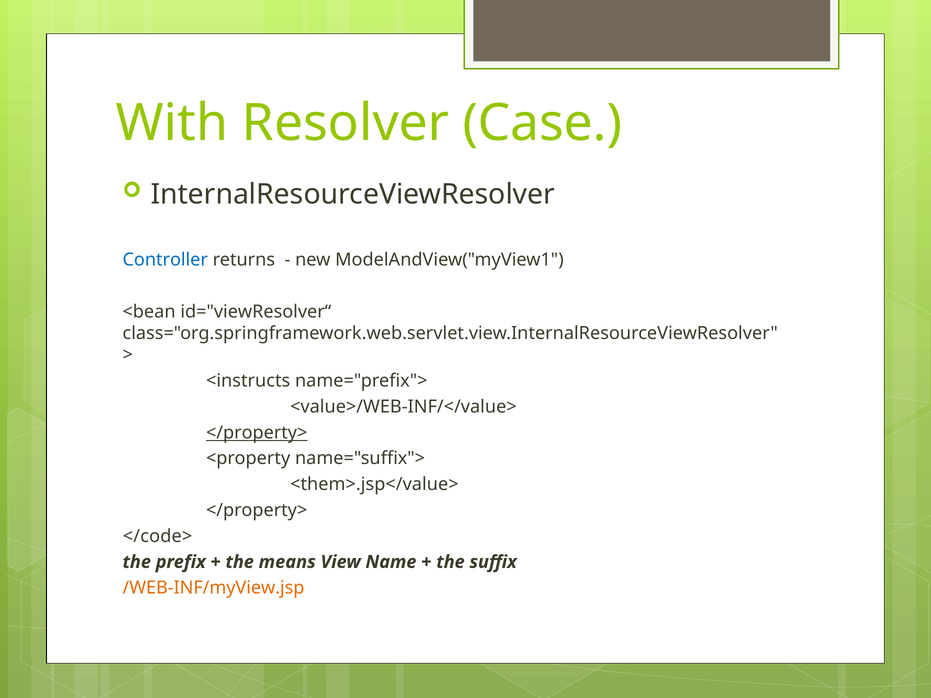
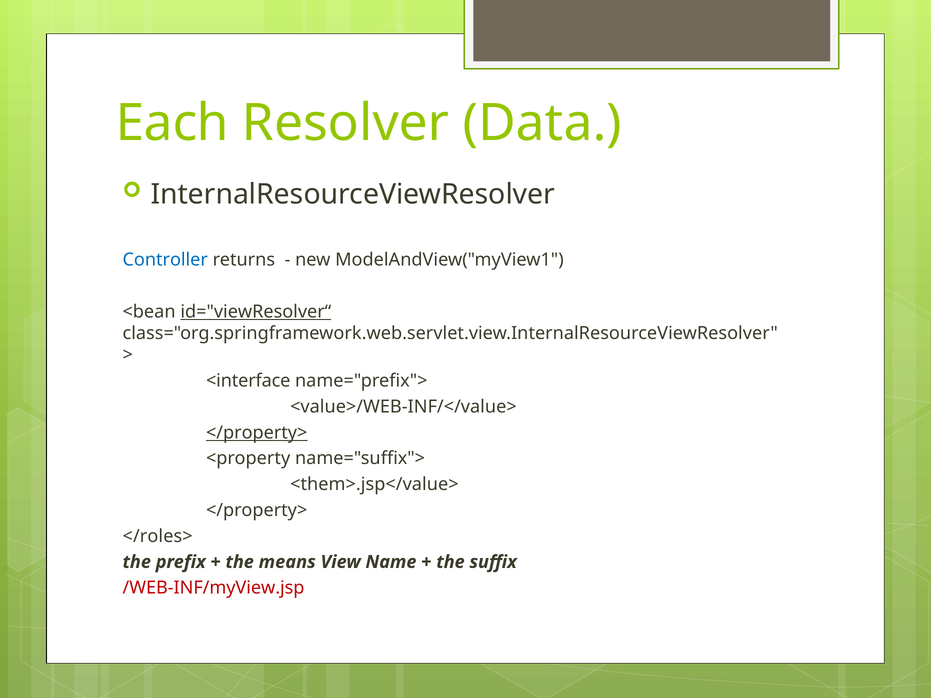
With: With -> Each
Case: Case -> Data
id="viewResolver“ underline: none -> present
<instructs: <instructs -> <interface
</code>: </code> -> </roles>
/WEB-INF/myView.jsp colour: orange -> red
